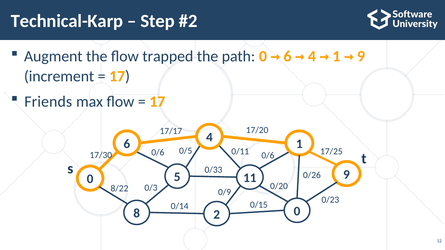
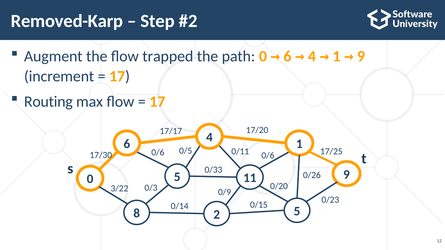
Technical-Karp: Technical-Karp -> Removed-Karp
Friends: Friends -> Routing
8/22: 8/22 -> 3/22
2 0: 0 -> 5
